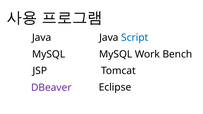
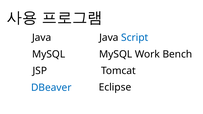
DBeaver colour: purple -> blue
